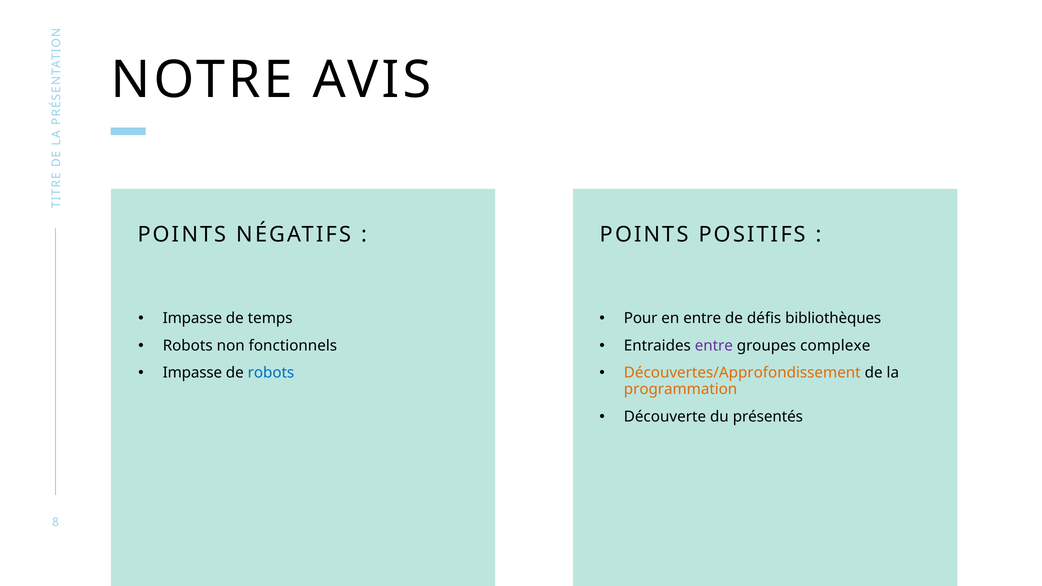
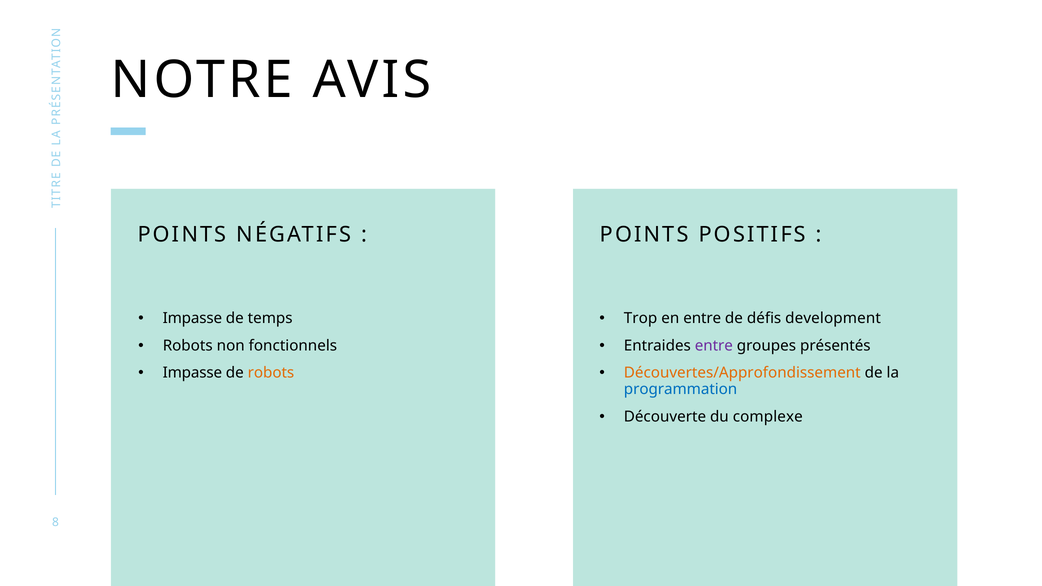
Pour: Pour -> Trop
bibliothèques: bibliothèques -> development
complexe: complexe -> présentés
robots at (271, 373) colour: blue -> orange
programmation colour: orange -> blue
présentés: présentés -> complexe
